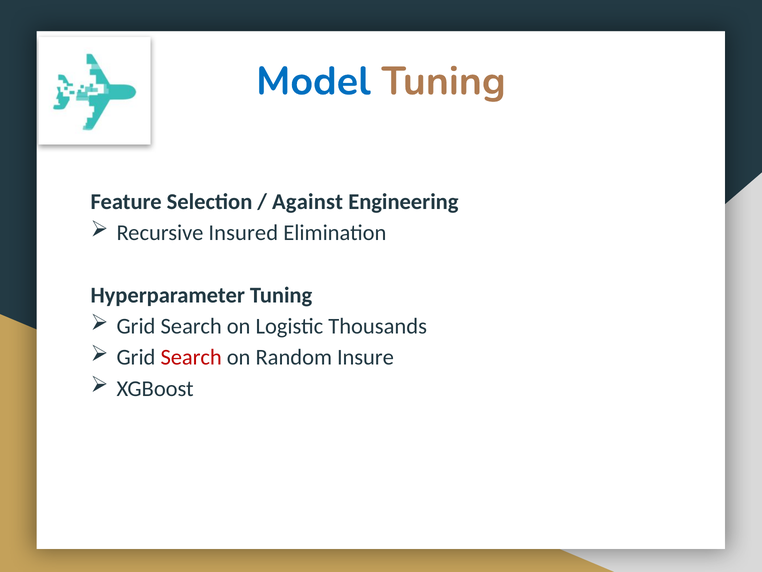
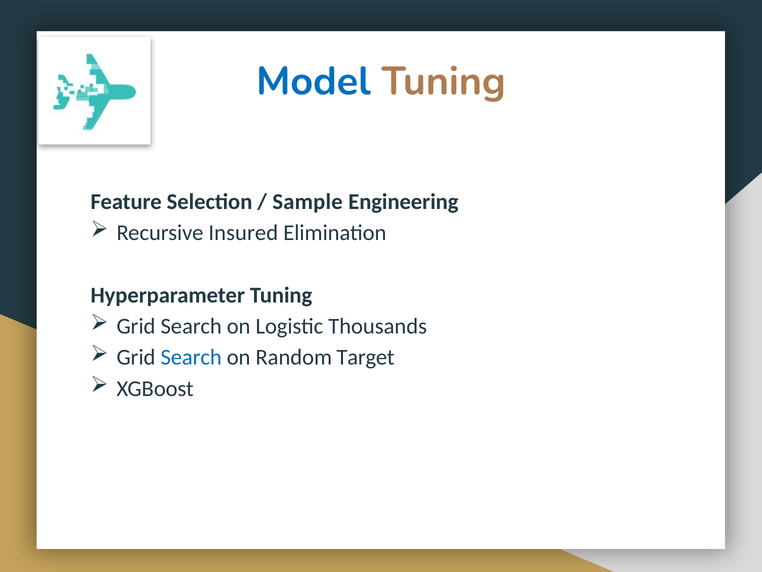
Against: Against -> Sample
Search at (191, 357) colour: red -> blue
Insure: Insure -> Target
